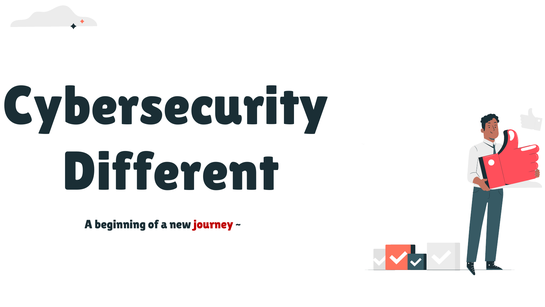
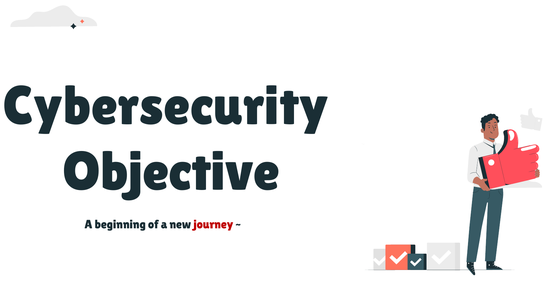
Different: Different -> Objective
